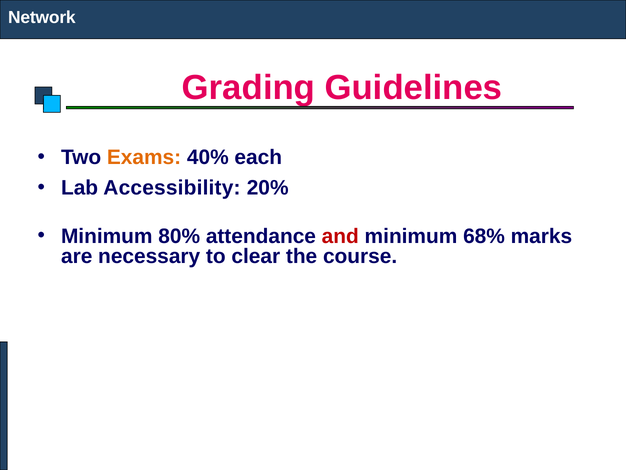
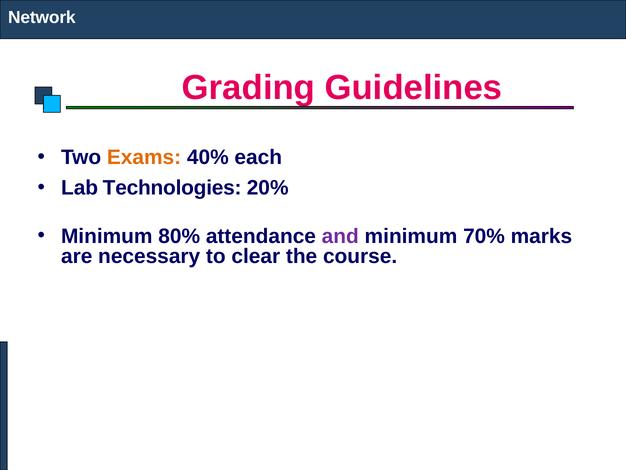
Accessibility: Accessibility -> Technologies
and colour: red -> purple
68%: 68% -> 70%
